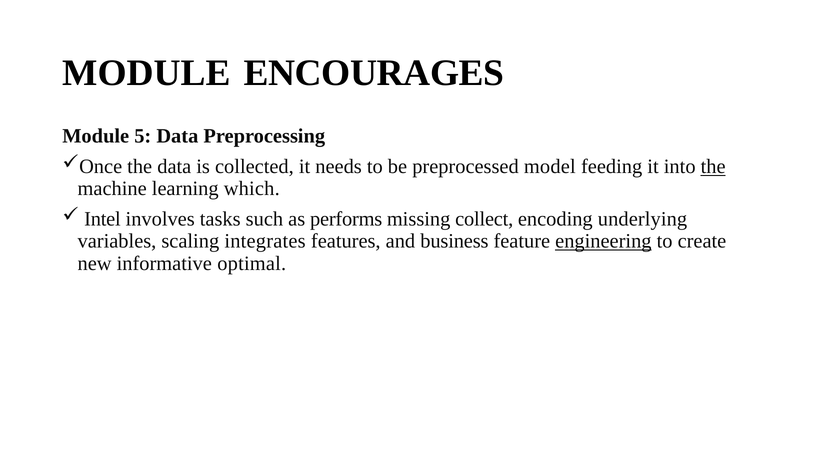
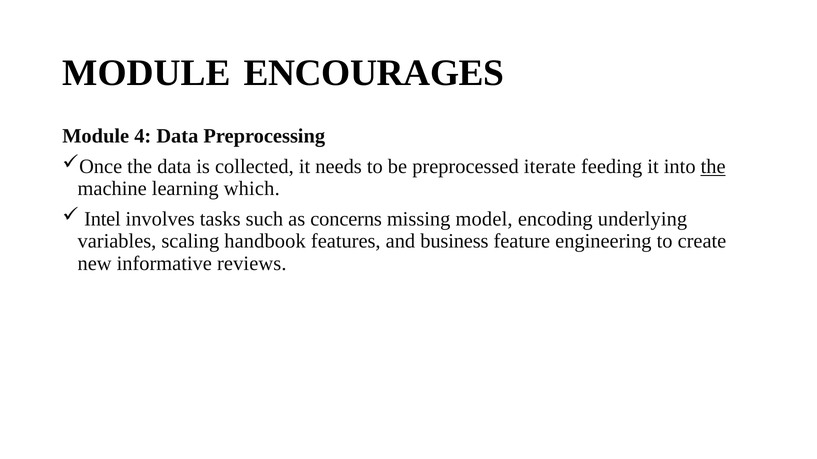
5: 5 -> 4
model: model -> iterate
performs: performs -> concerns
collect: collect -> model
integrates: integrates -> handbook
engineering underline: present -> none
optimal: optimal -> reviews
